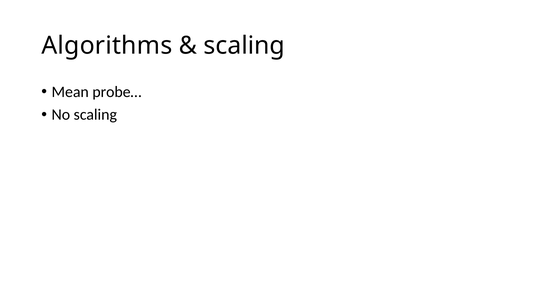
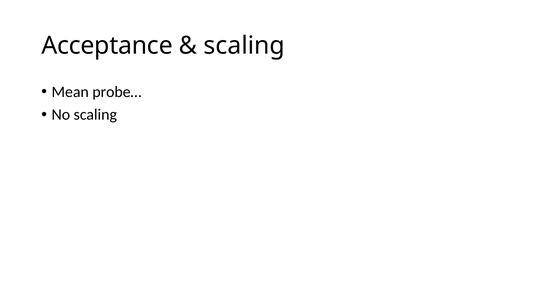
Algorithms: Algorithms -> Acceptance
